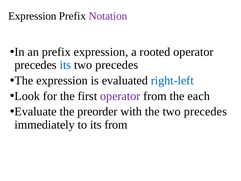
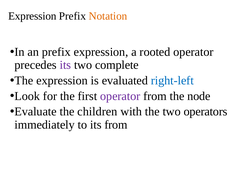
Notation colour: purple -> orange
its at (65, 65) colour: blue -> purple
precedes at (117, 65): precedes -> complete
each: each -> node
preorder: preorder -> children
the two precedes: precedes -> operators
